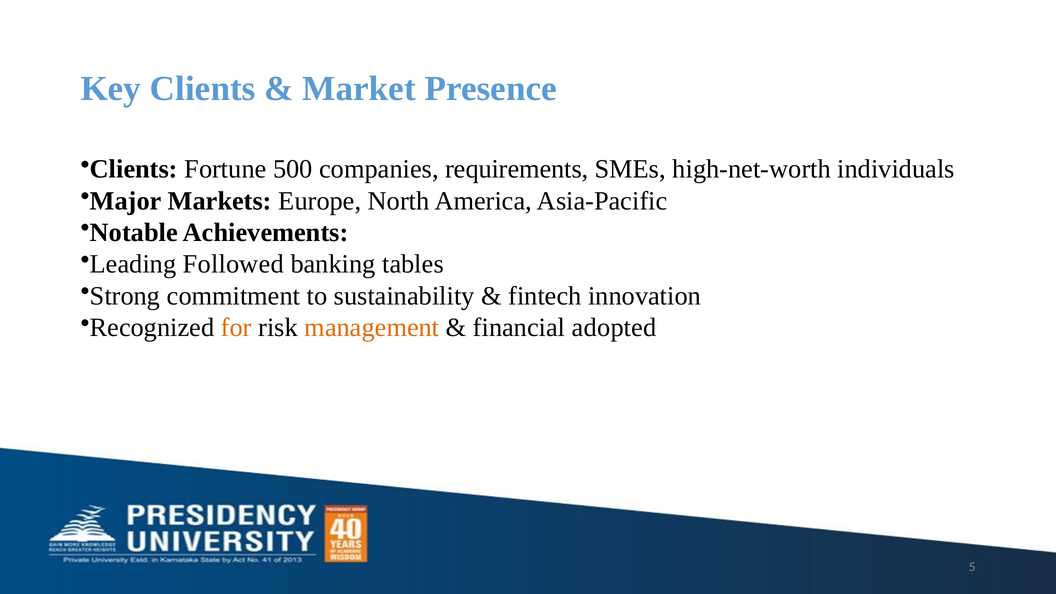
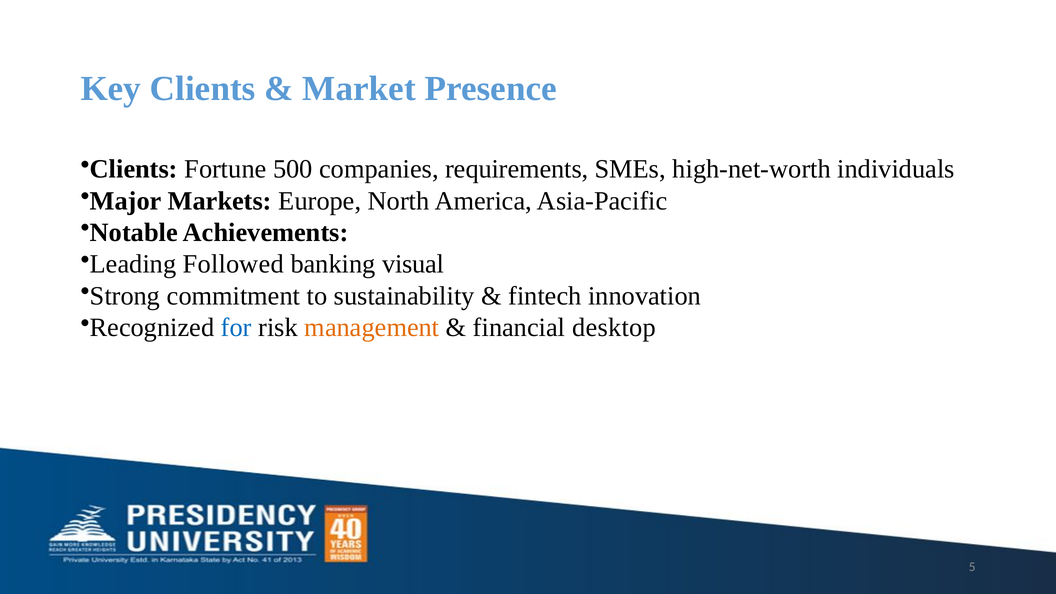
tables: tables -> visual
for colour: orange -> blue
adopted: adopted -> desktop
